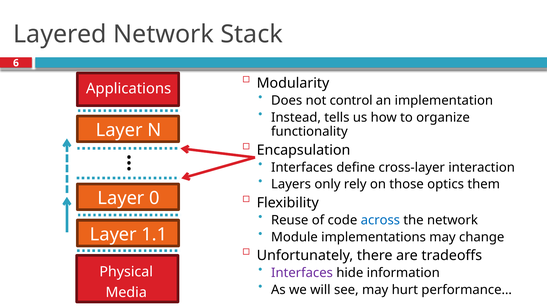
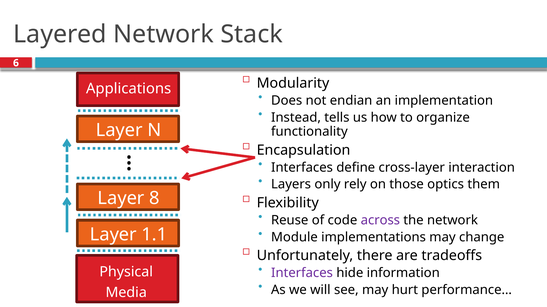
control: control -> endian
0: 0 -> 8
across colour: blue -> purple
